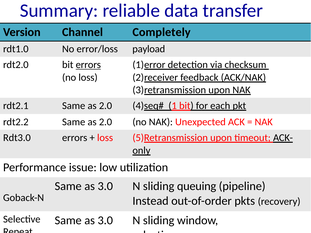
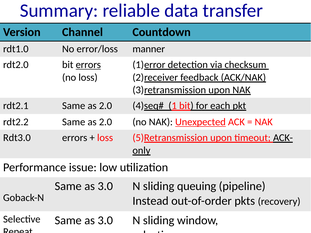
Completely: Completely -> Countdown
payload: payload -> manner
Unexpected underline: none -> present
